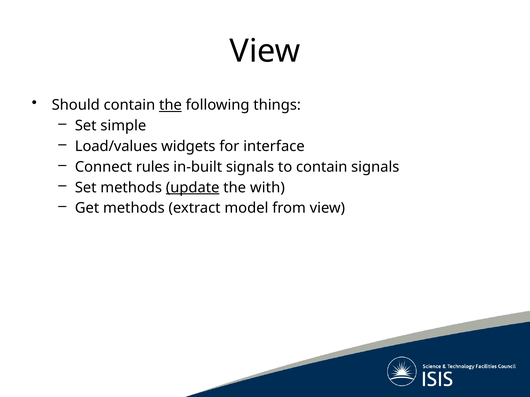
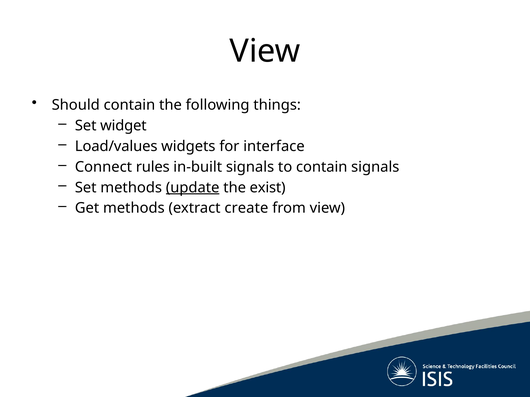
the at (170, 105) underline: present -> none
simple: simple -> widget
with: with -> exist
model: model -> create
